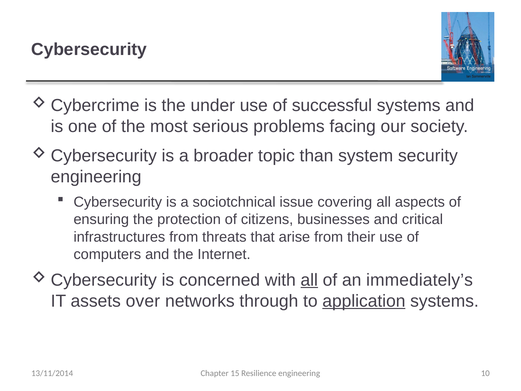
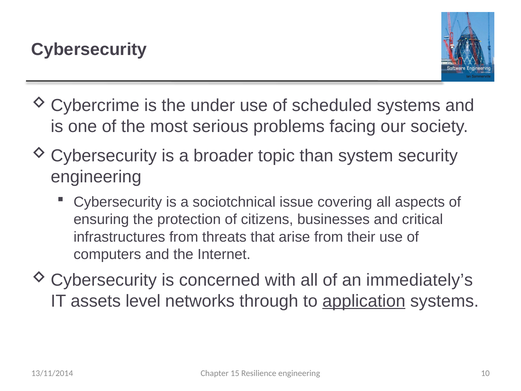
successful: successful -> scheduled
all at (309, 280) underline: present -> none
over: over -> level
